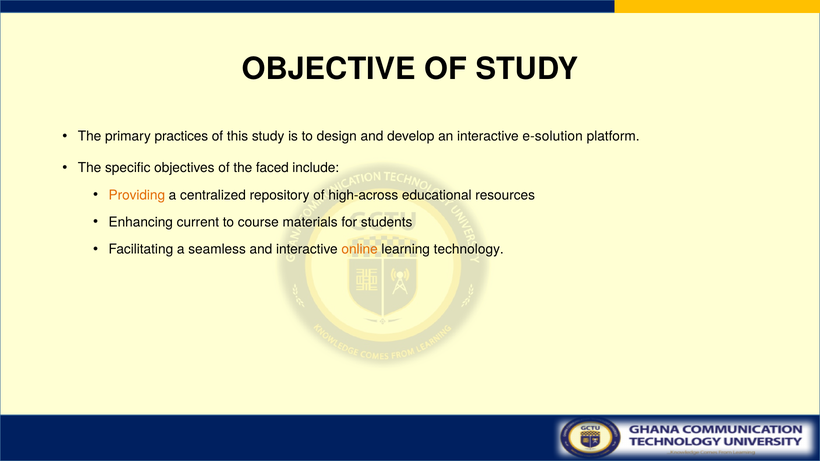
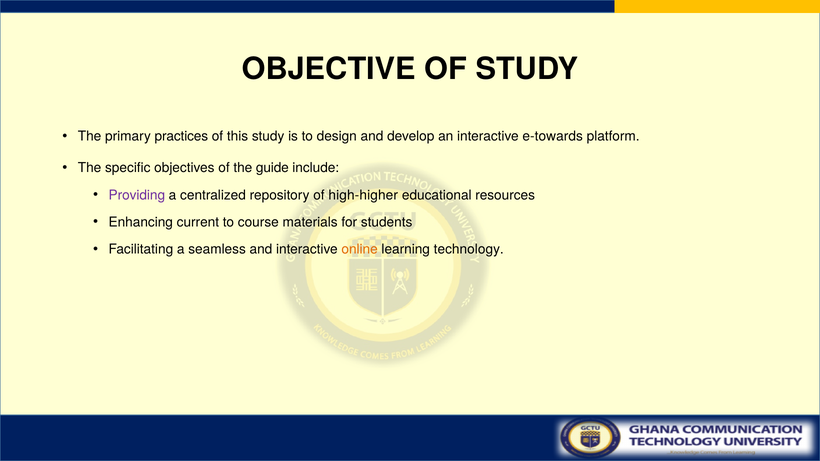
e-solution: e-solution -> e-towards
faced: faced -> guide
Providing colour: orange -> purple
high-across: high-across -> high-higher
